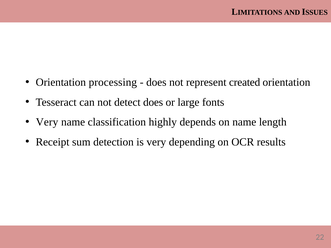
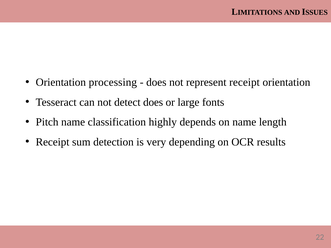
represent created: created -> receipt
Very at (47, 122): Very -> Pitch
